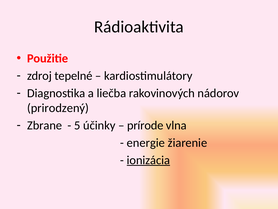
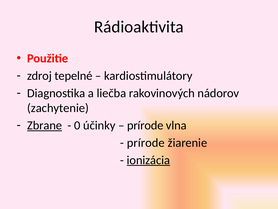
prirodzený: prirodzený -> zachytenie
Zbrane underline: none -> present
5: 5 -> 0
energie at (146, 142): energie -> prírode
